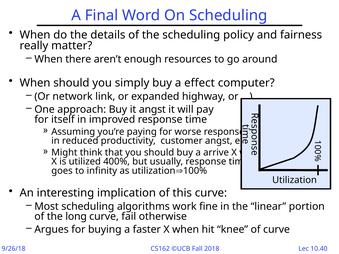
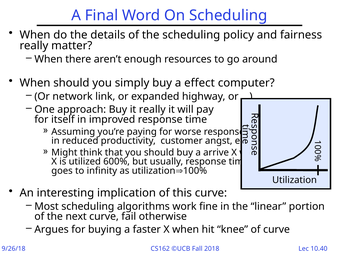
it angst: angst -> really
400%: 400% -> 600%
long: long -> next
